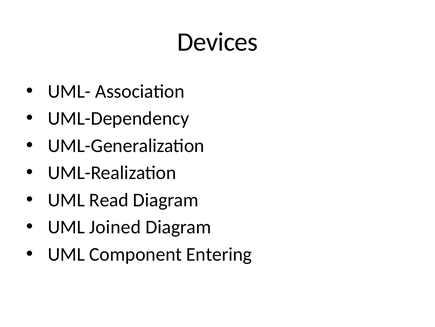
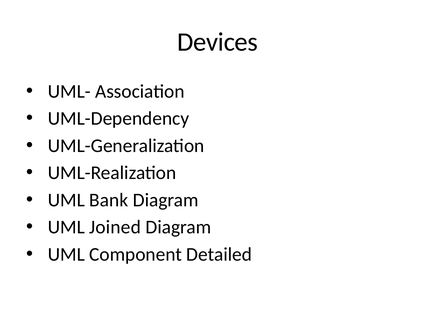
Read: Read -> Bank
Entering: Entering -> Detailed
